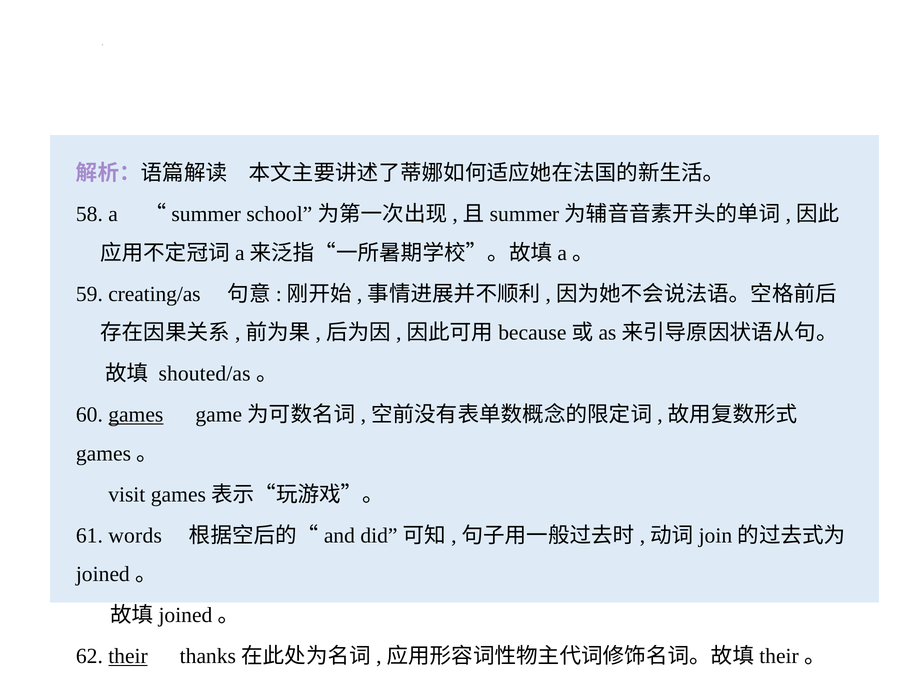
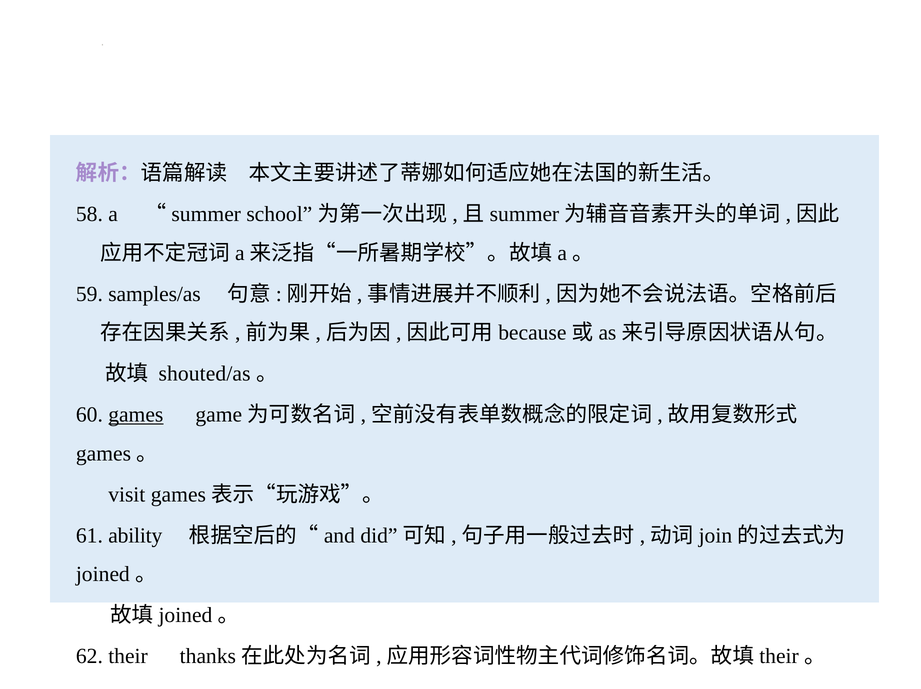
creating/as: creating/as -> samples/as
words: words -> ability
their underline: present -> none
